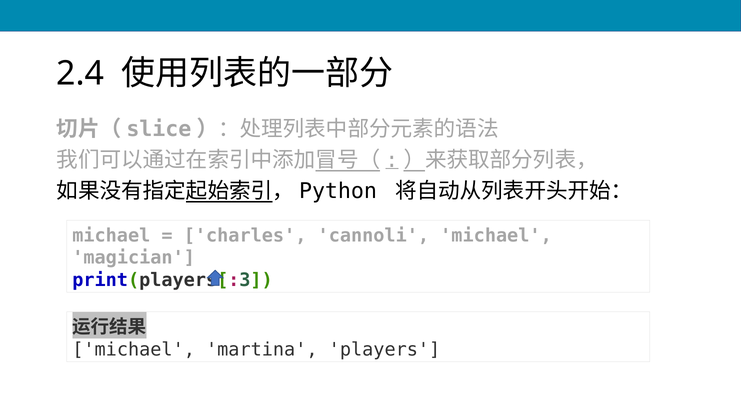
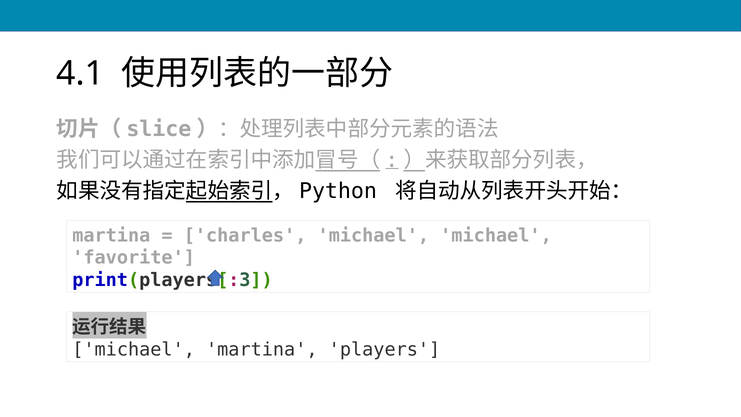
2.4: 2.4 -> 4.1
michael at (111, 235): michael -> martina
charles cannoli: cannoli -> michael
magician: magician -> favorite
